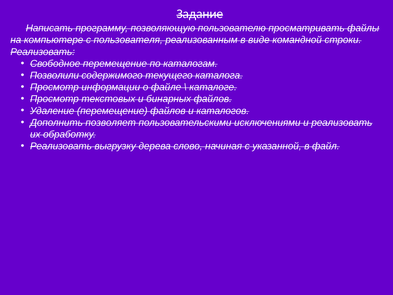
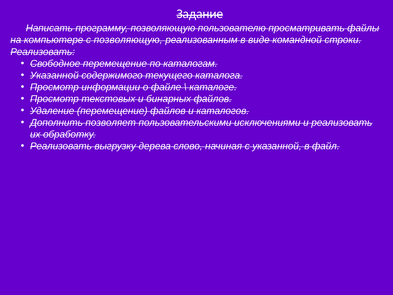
с пользователя: пользователя -> позволяющую
Позволили at (54, 75): Позволили -> Указанной
